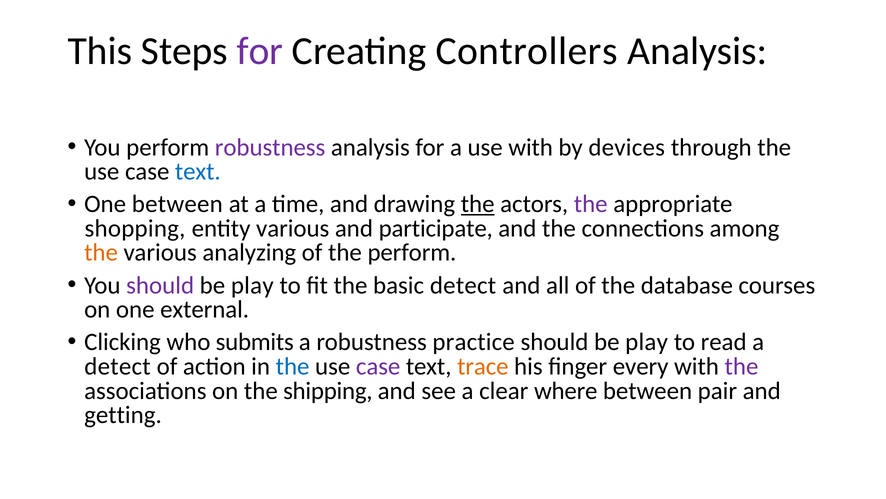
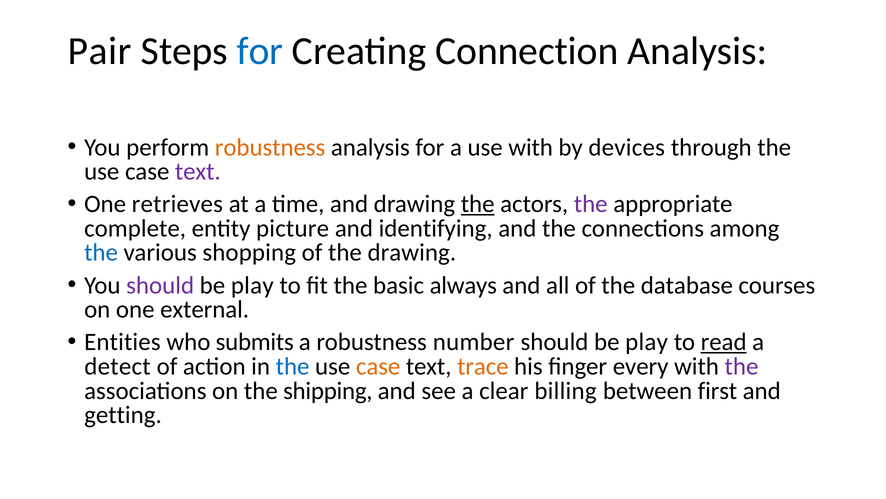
This: This -> Pair
for at (260, 51) colour: purple -> blue
Controllers: Controllers -> Connection
robustness at (270, 147) colour: purple -> orange
text at (198, 171) colour: blue -> purple
One between: between -> retrieves
shopping: shopping -> complete
entity various: various -> picture
participate: participate -> identifying
the at (101, 252) colour: orange -> blue
analyzing: analyzing -> shopping
the perform: perform -> drawing
basic detect: detect -> always
Clicking: Clicking -> Entities
practice: practice -> number
read underline: none -> present
case at (378, 366) colour: purple -> orange
where: where -> billing
pair: pair -> first
